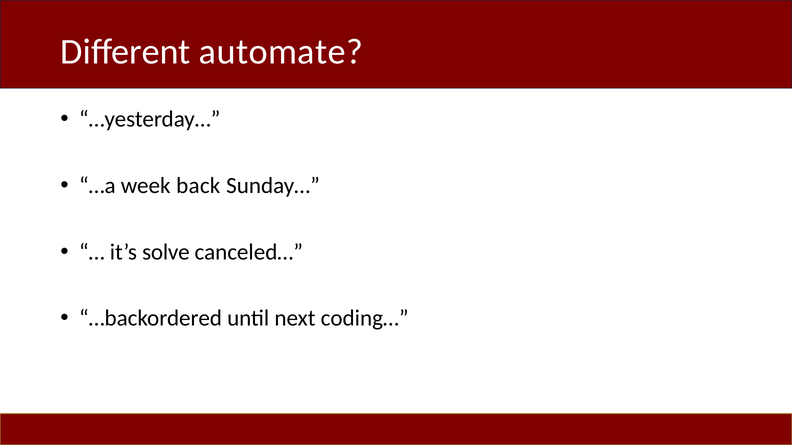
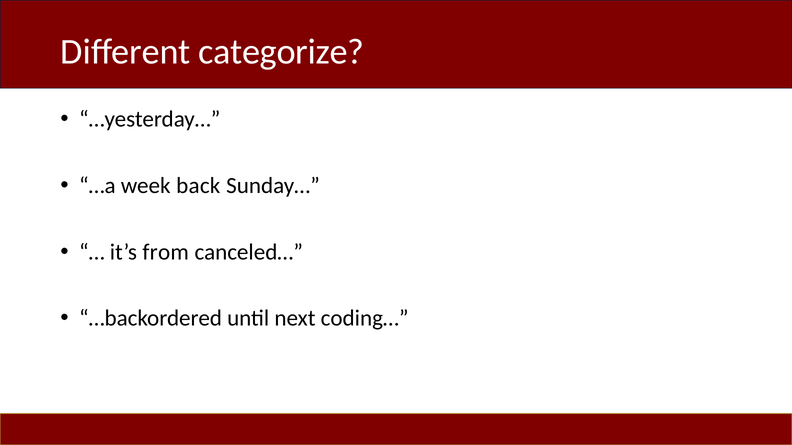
automate: automate -> categorize
solve: solve -> from
